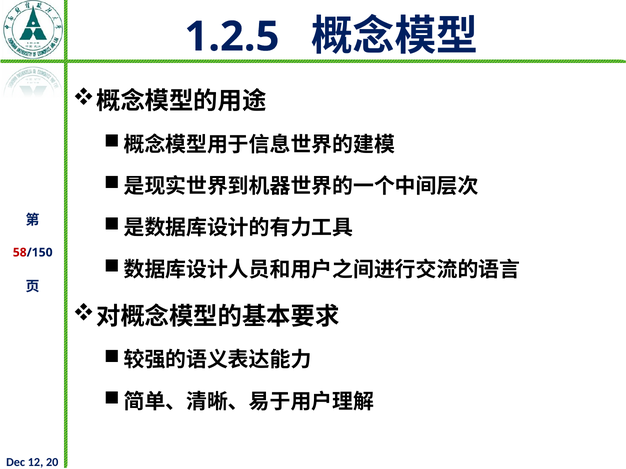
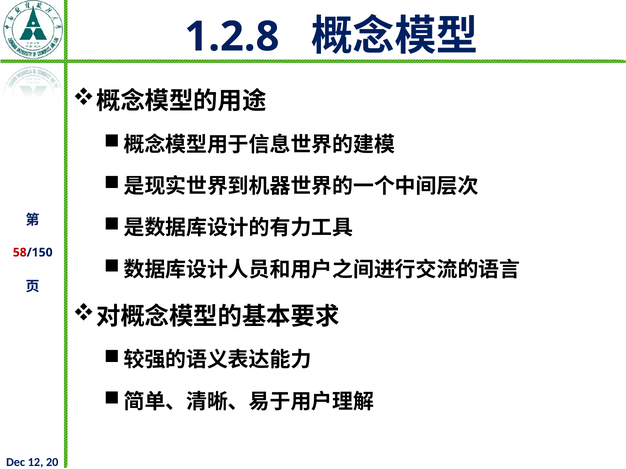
1.2.5: 1.2.5 -> 1.2.8
